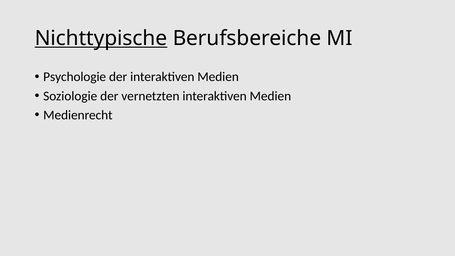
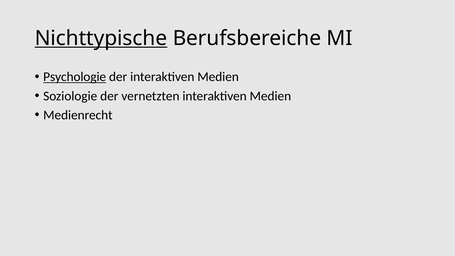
Psychologie underline: none -> present
